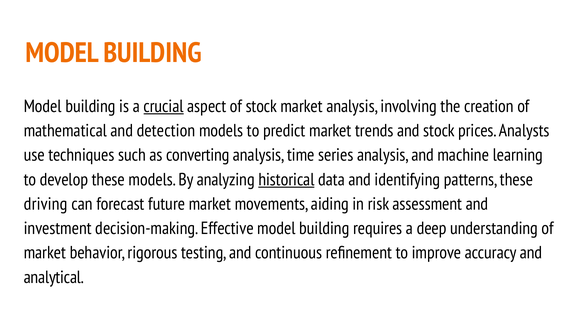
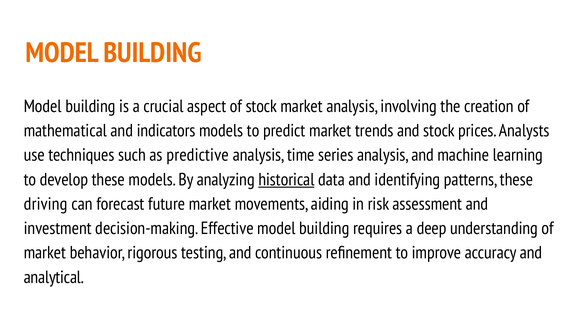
crucial underline: present -> none
detection: detection -> indicators
converting: converting -> predictive
